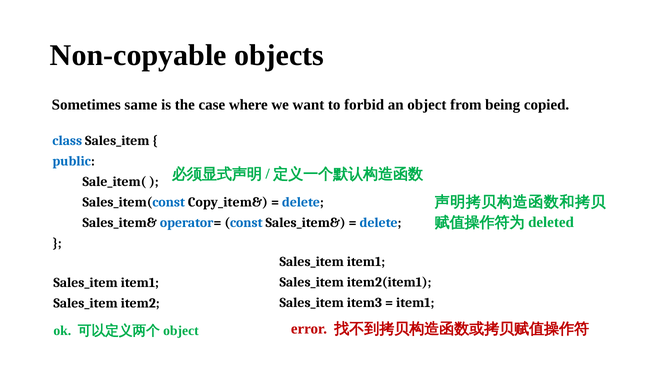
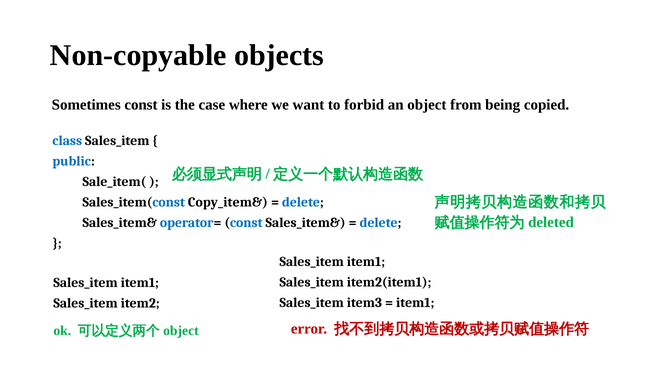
Sometimes same: same -> const
